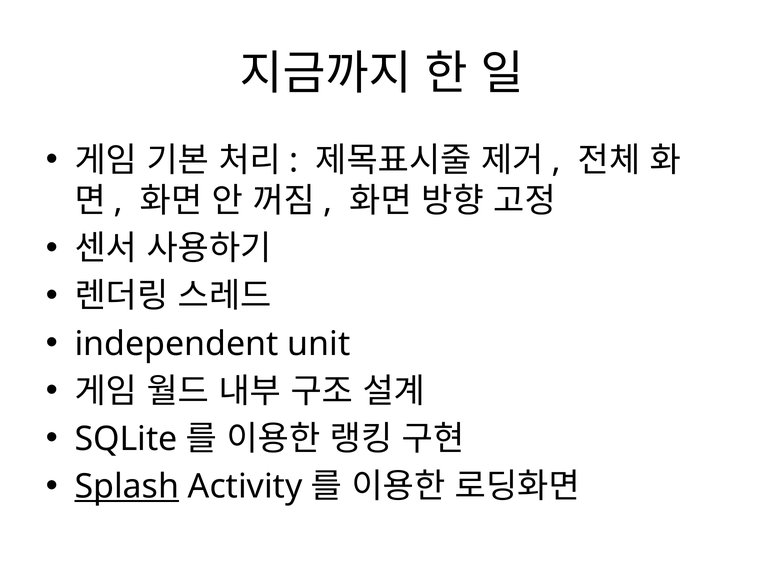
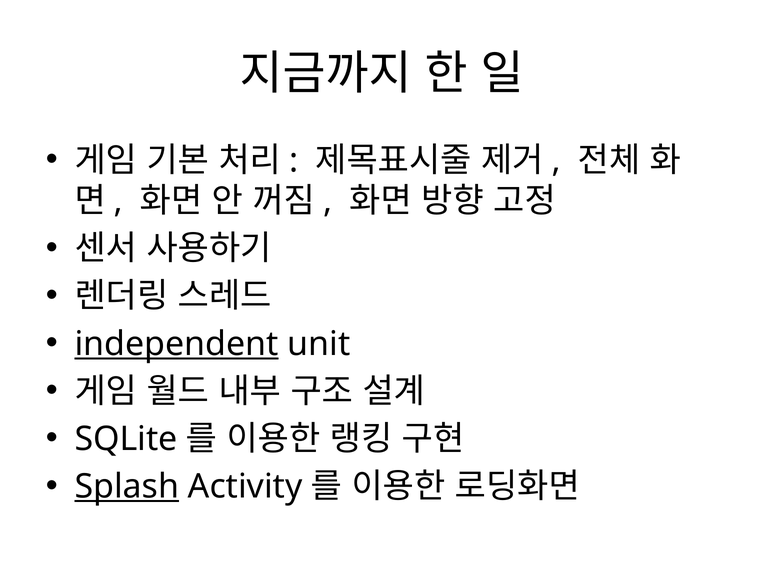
independent underline: none -> present
